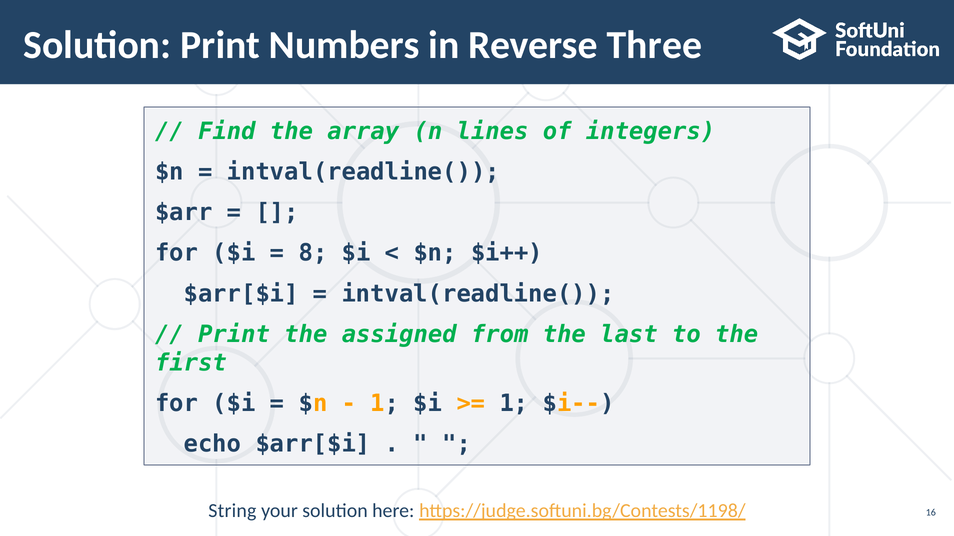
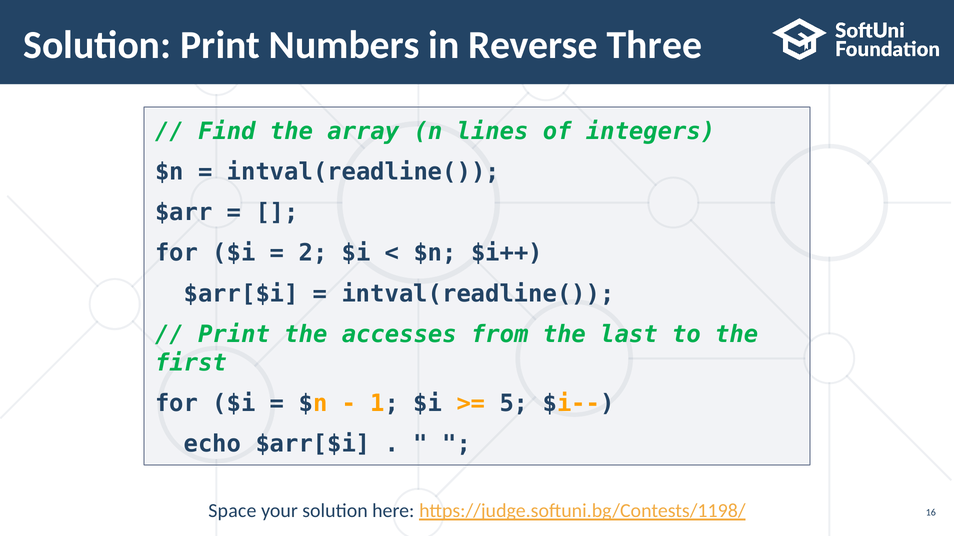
8: 8 -> 2
assigned: assigned -> accesses
1 at (514, 404): 1 -> 5
String: String -> Space
